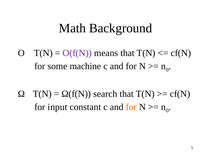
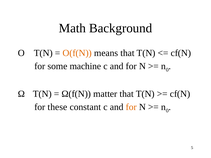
O(f(N colour: purple -> orange
search: search -> matter
input: input -> these
